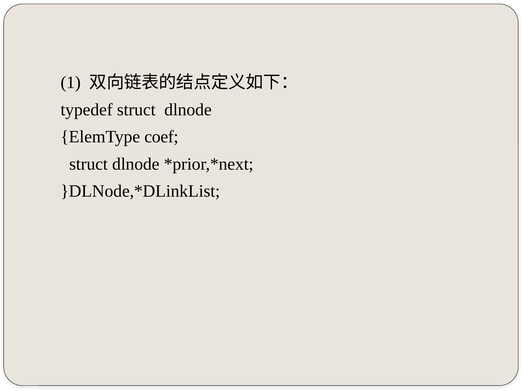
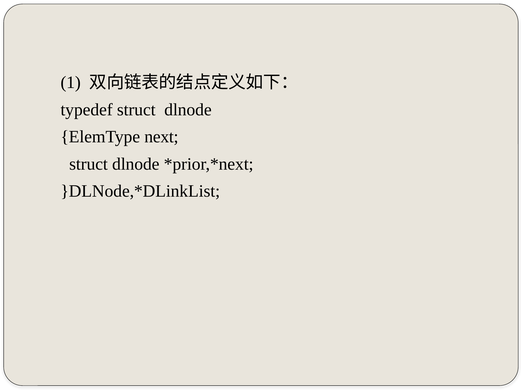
coef: coef -> next
